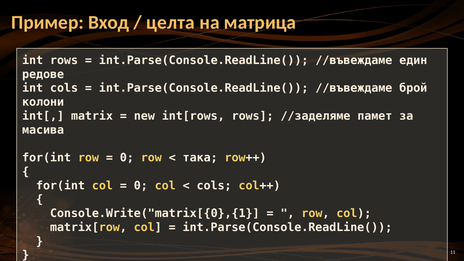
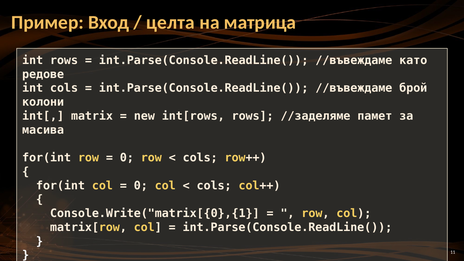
//въвеждаме един: един -> като
така at (200, 158): така -> cols
